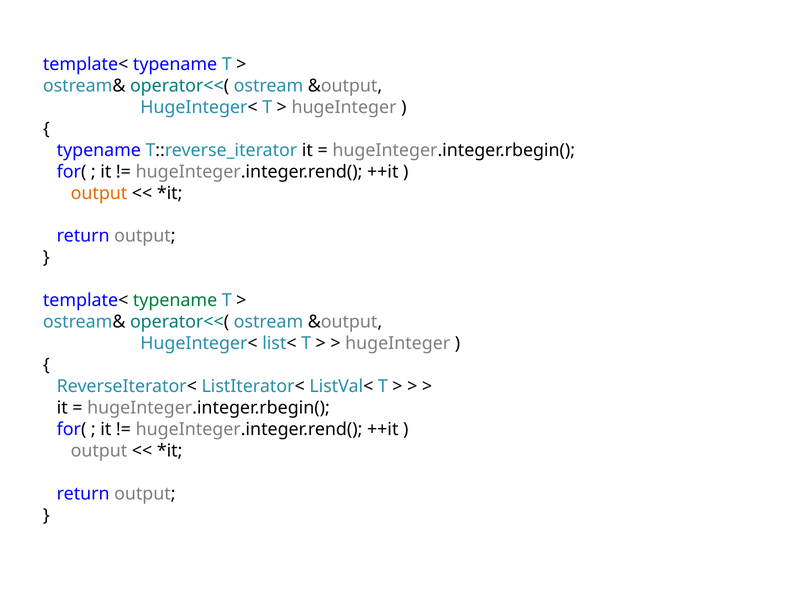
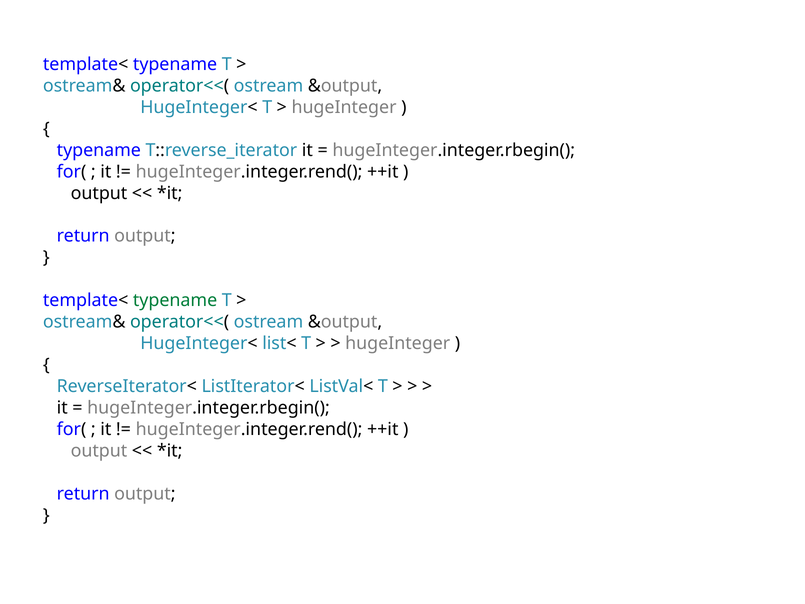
output at (99, 193) colour: orange -> black
